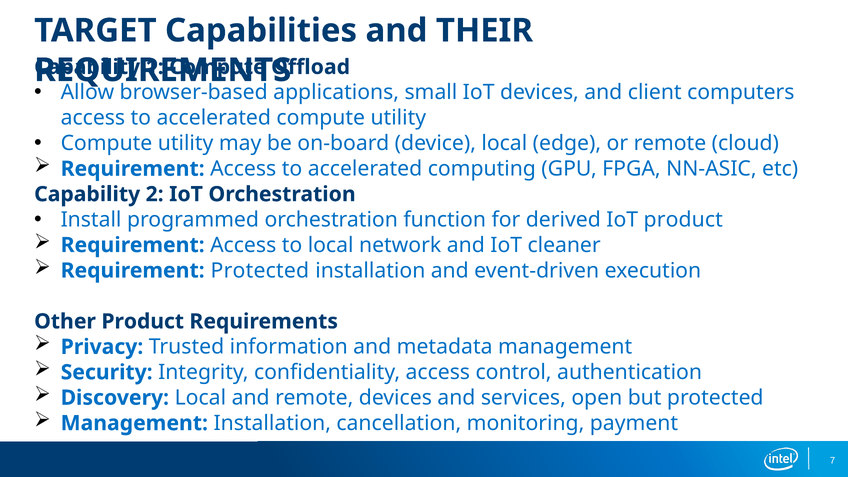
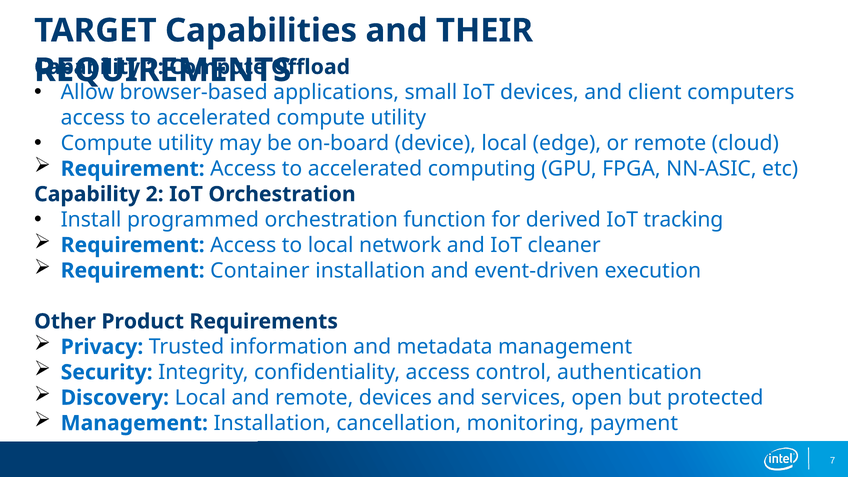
IoT product: product -> tracking
Requirement Protected: Protected -> Container
